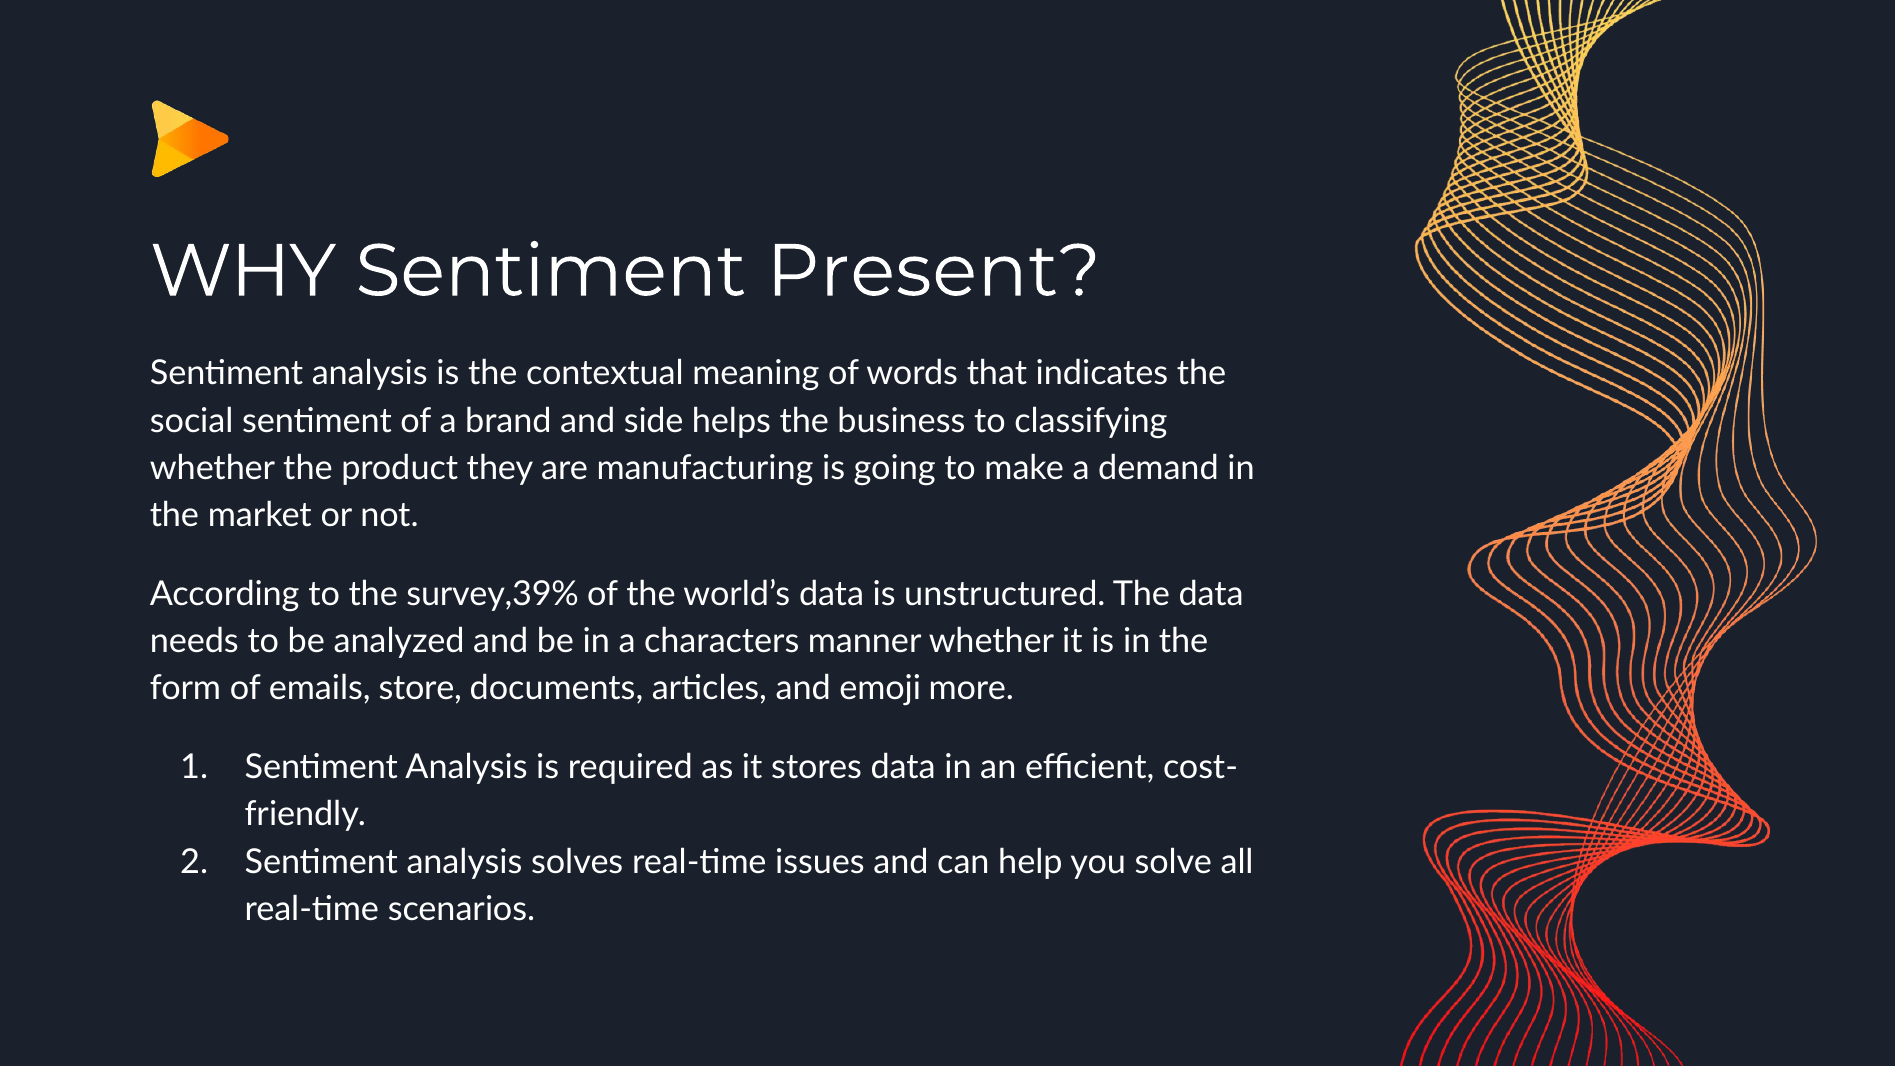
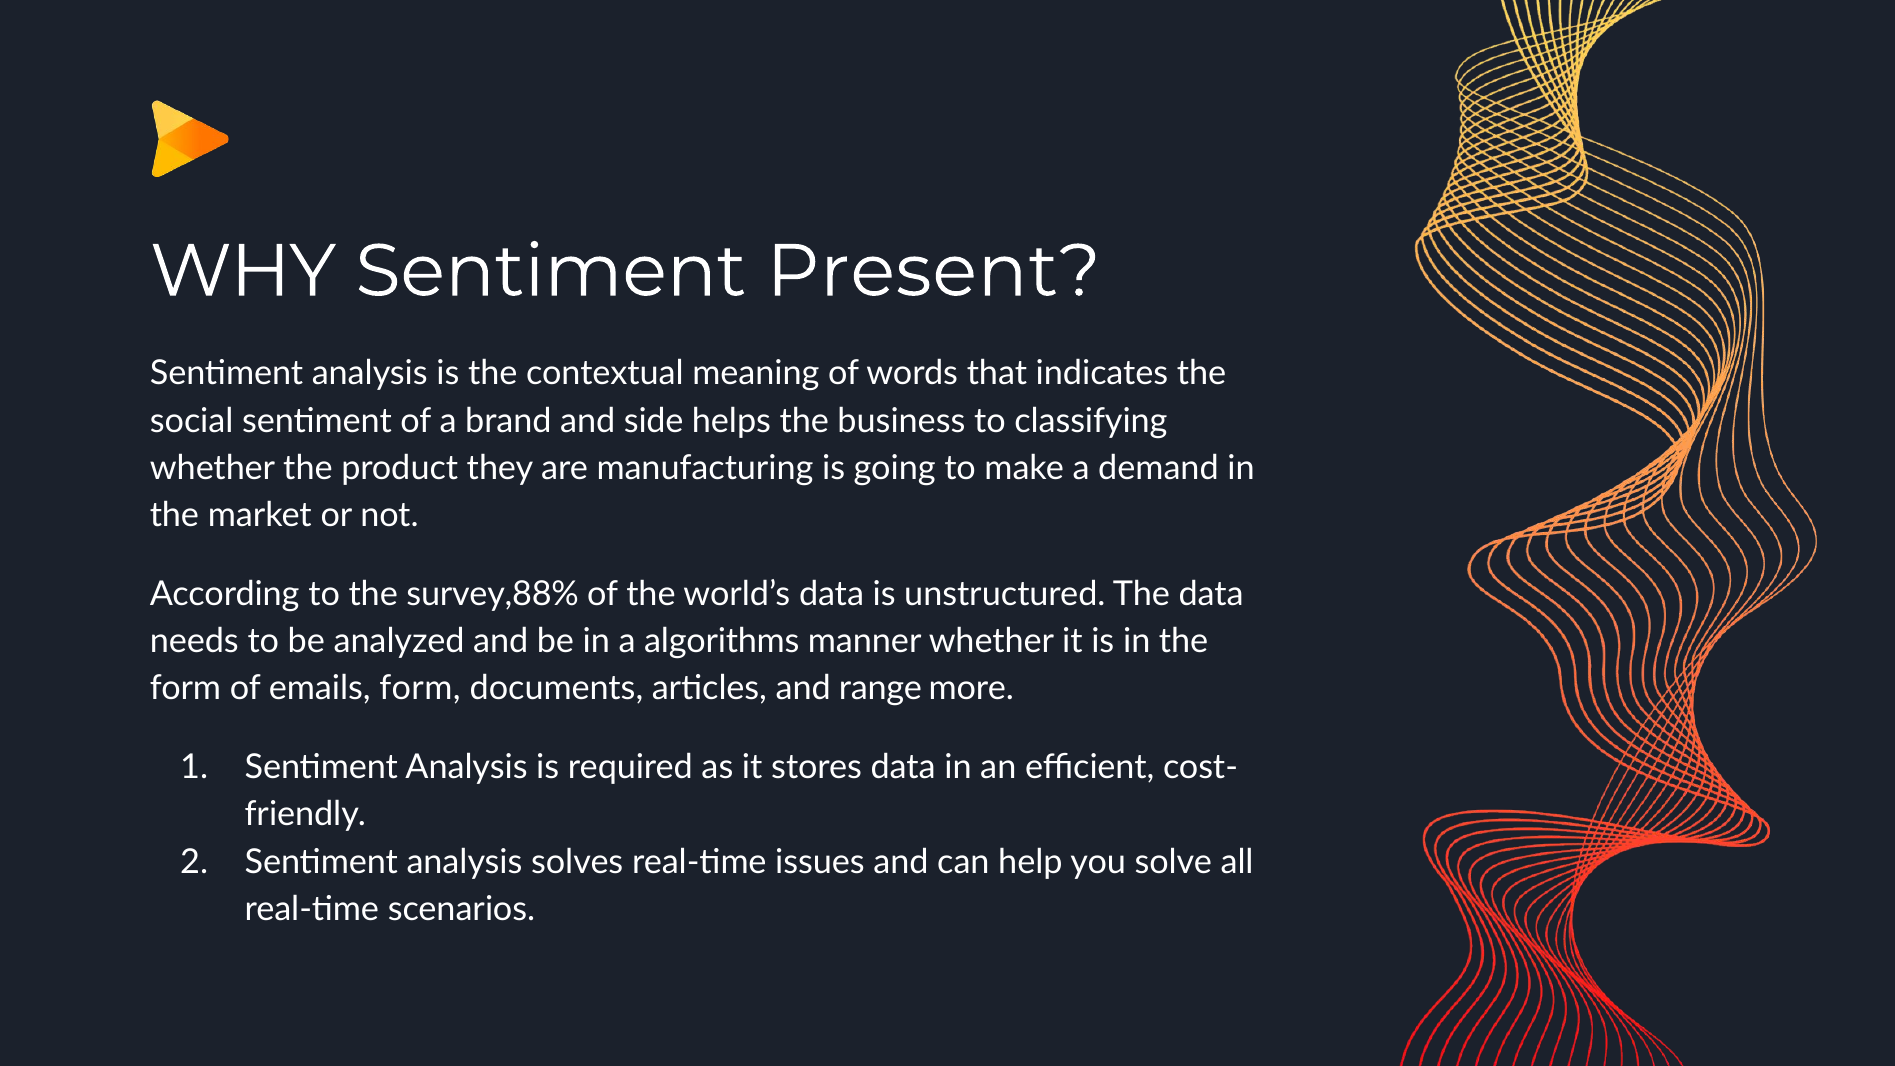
survey,39%: survey,39% -> survey,88%
characters: characters -> algorithms
emails store: store -> form
emoji: emoji -> range
